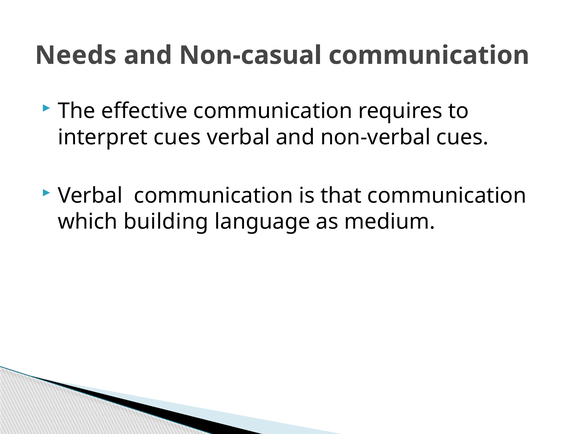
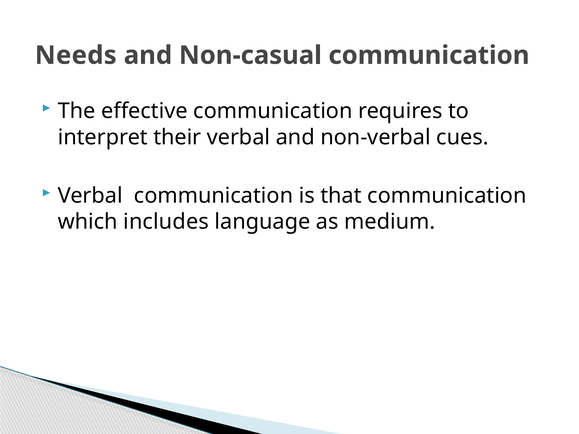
interpret cues: cues -> their
building: building -> includes
